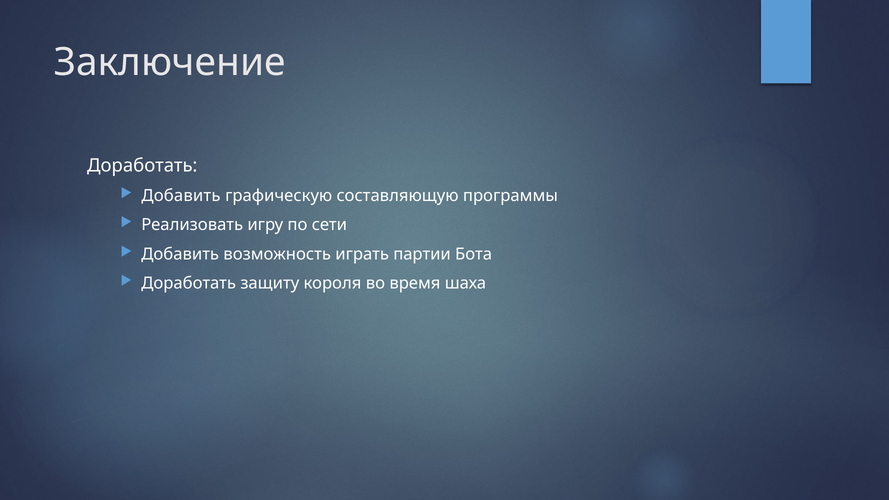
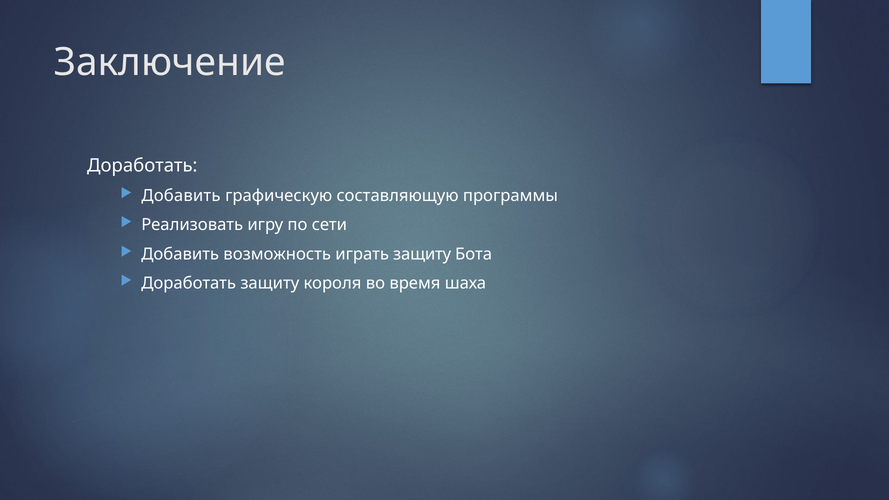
играть партии: партии -> защиту
